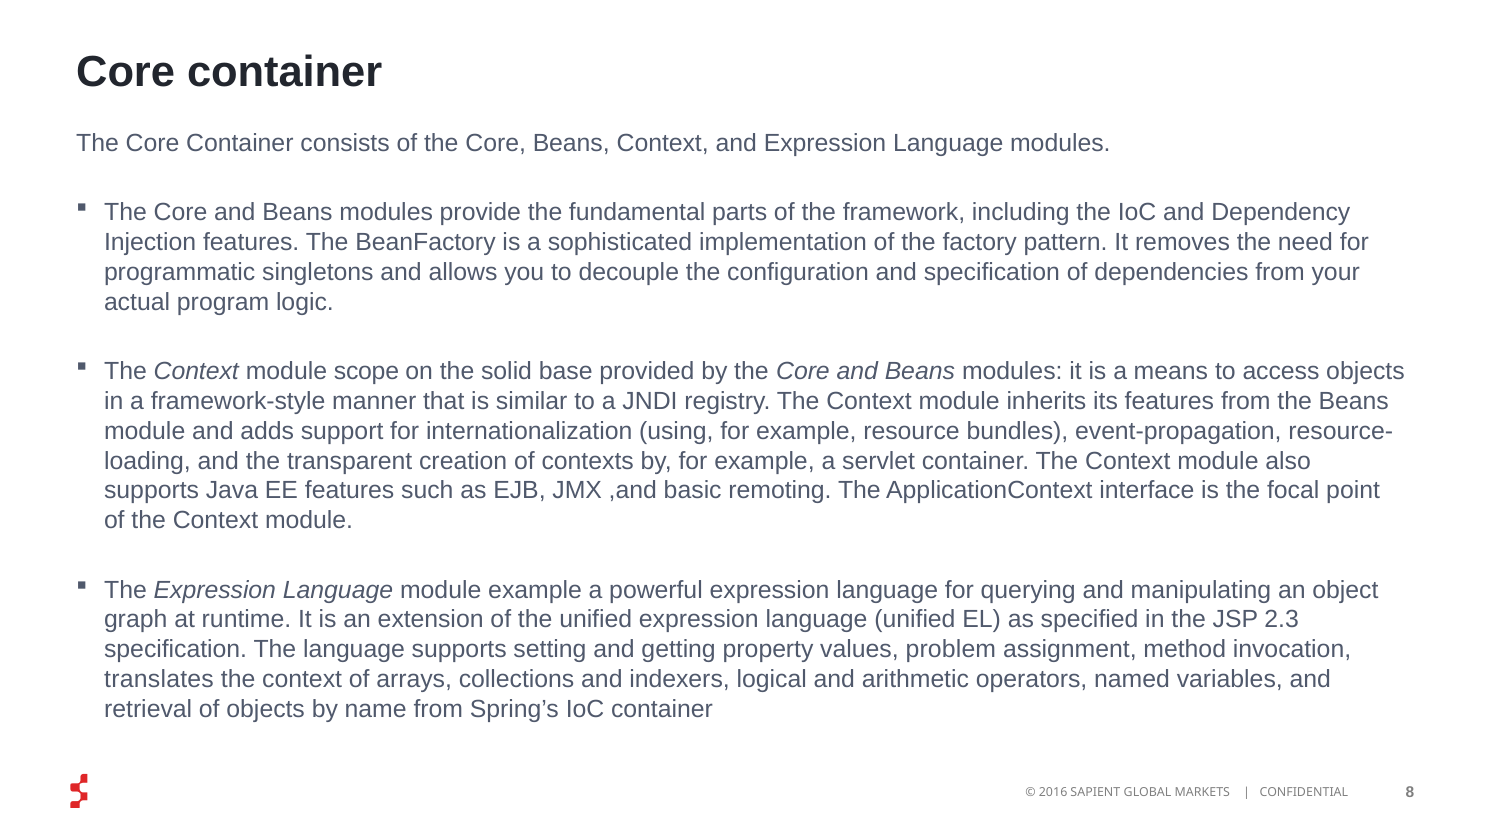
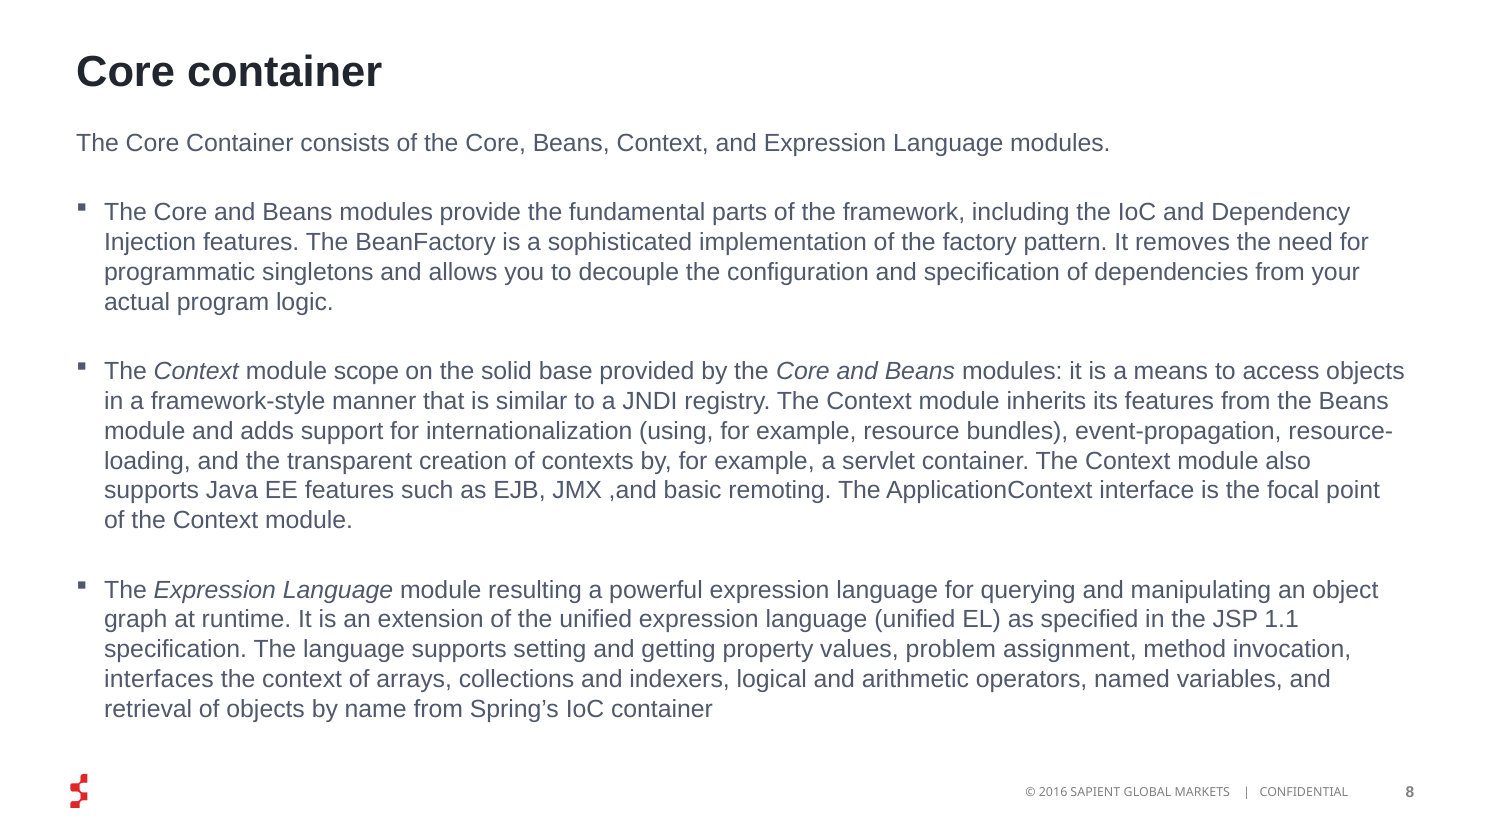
module example: example -> resulting
2.3: 2.3 -> 1.1
translates: translates -> interfaces
